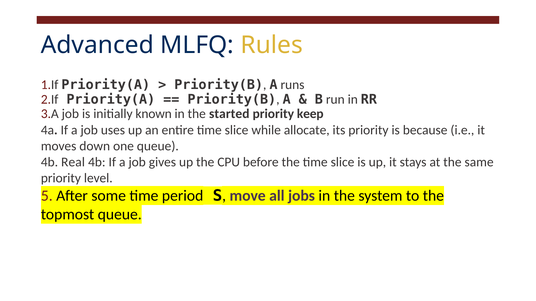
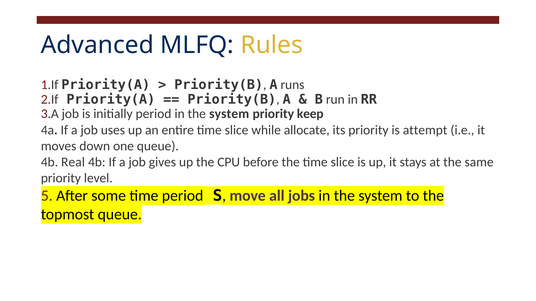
initially known: known -> period
started at (229, 114): started -> system
because: because -> attempt
